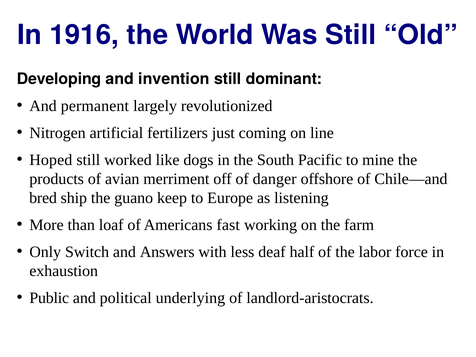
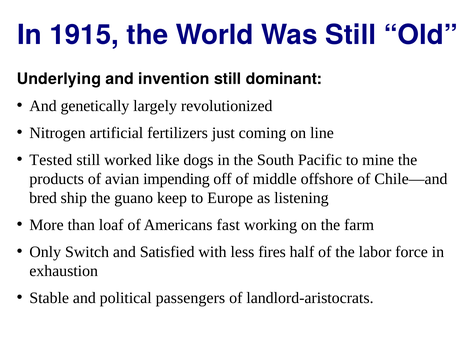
1916: 1916 -> 1915
Developing: Developing -> Underlying
permanent: permanent -> genetically
Hoped: Hoped -> Tested
merriment: merriment -> impending
danger: danger -> middle
Answers: Answers -> Satisfied
deaf: deaf -> fires
Public: Public -> Stable
underlying: underlying -> passengers
